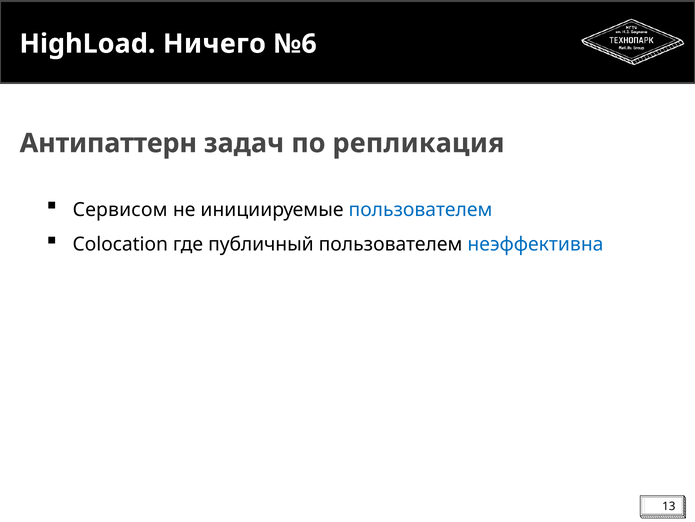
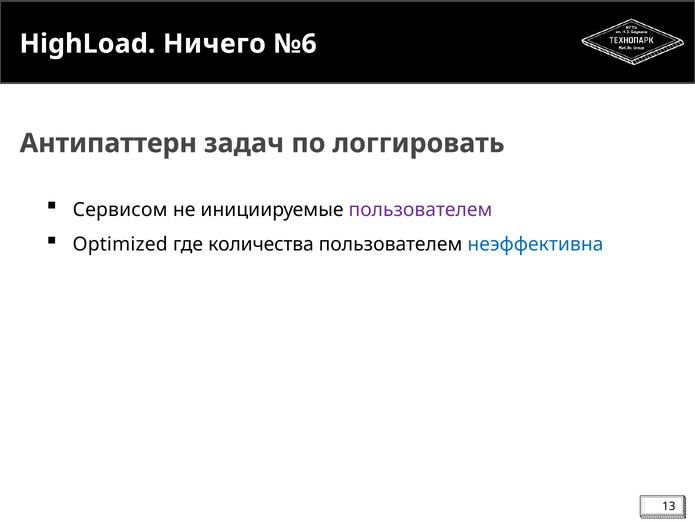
репликация: репликация -> логгировать
пользователем at (420, 209) colour: blue -> purple
Colocation: Colocation -> Optimized
публичный: публичный -> количества
